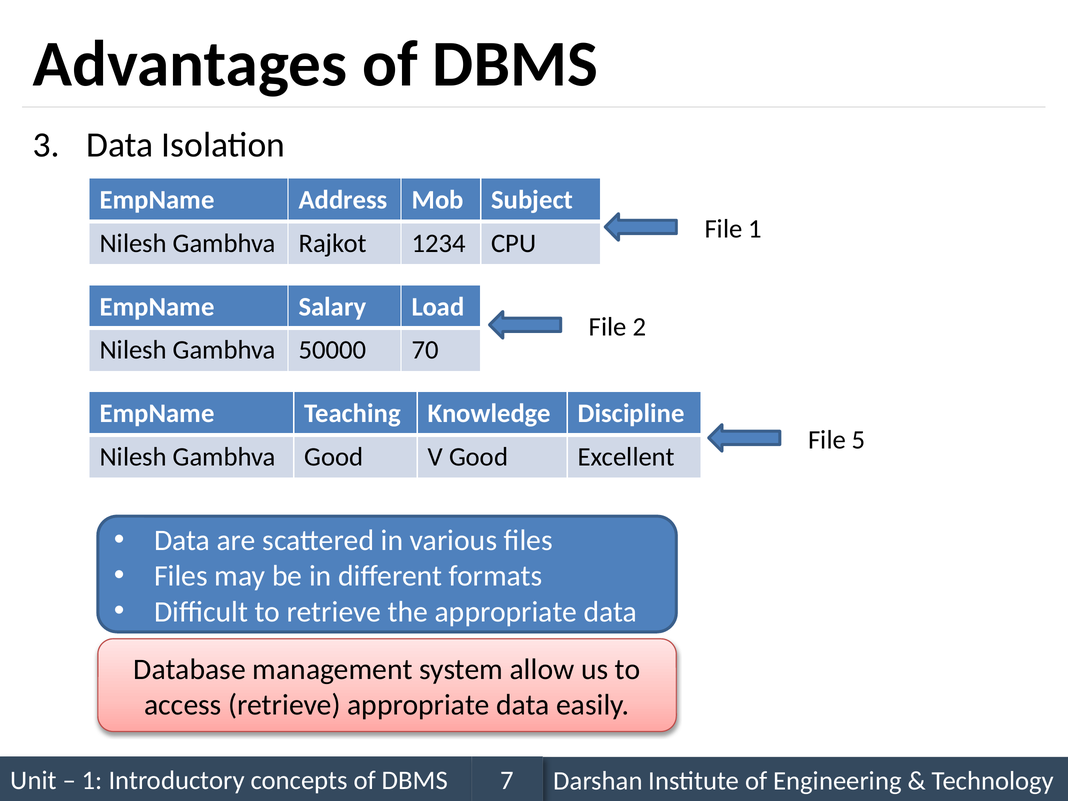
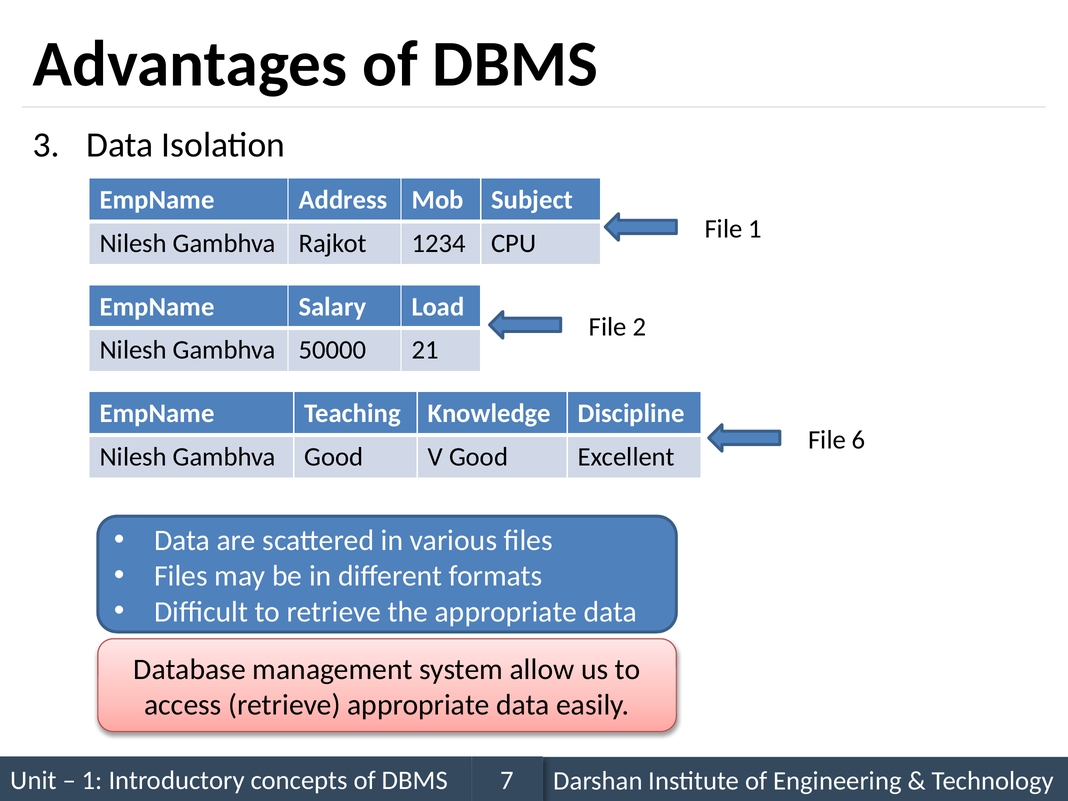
70: 70 -> 21
5: 5 -> 6
